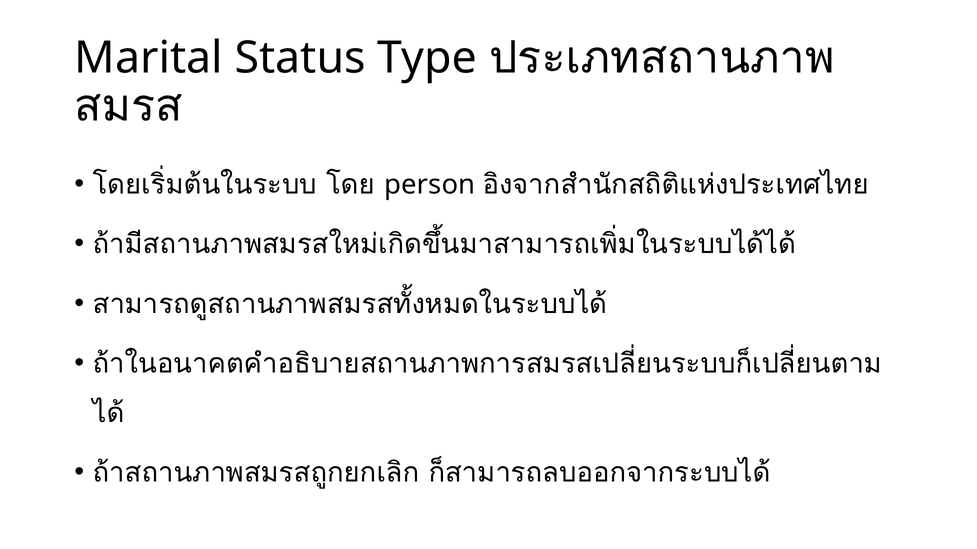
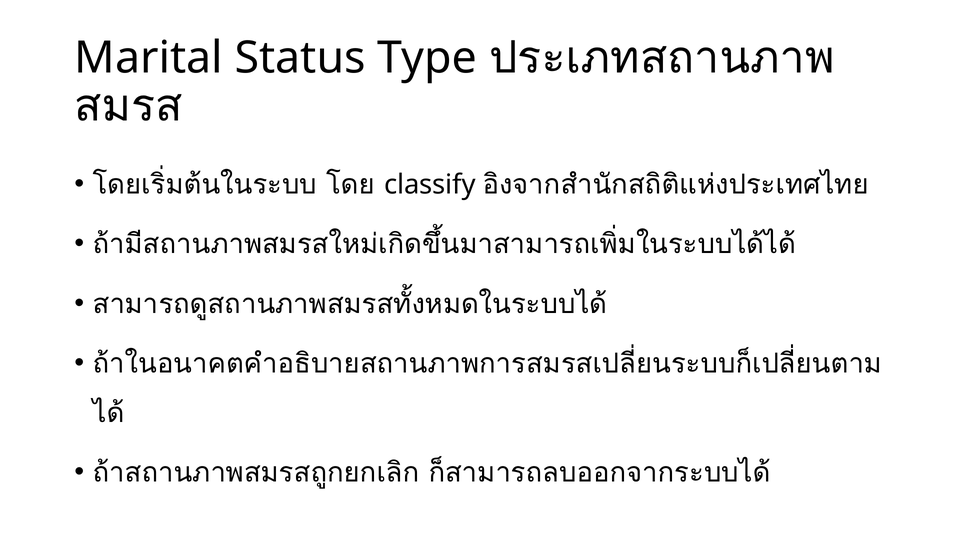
person: person -> classify
